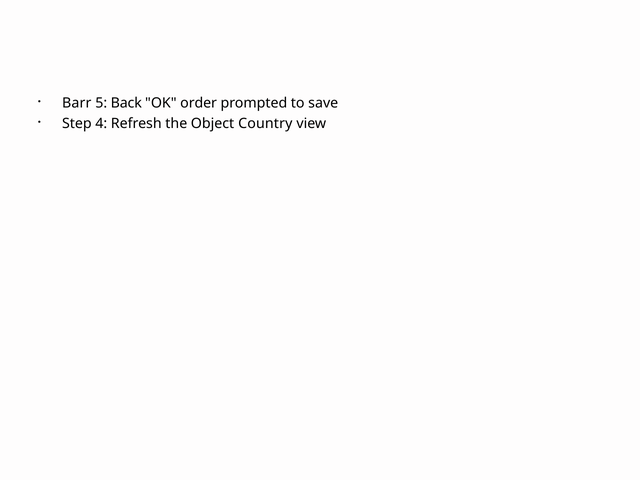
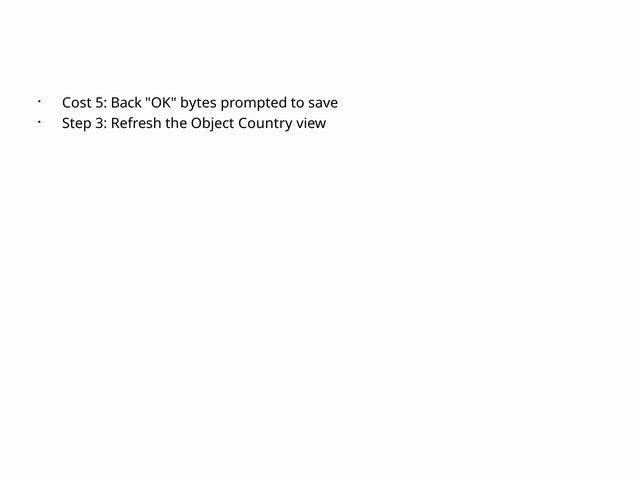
Barr: Barr -> Cost
order: order -> bytes
4: 4 -> 3
